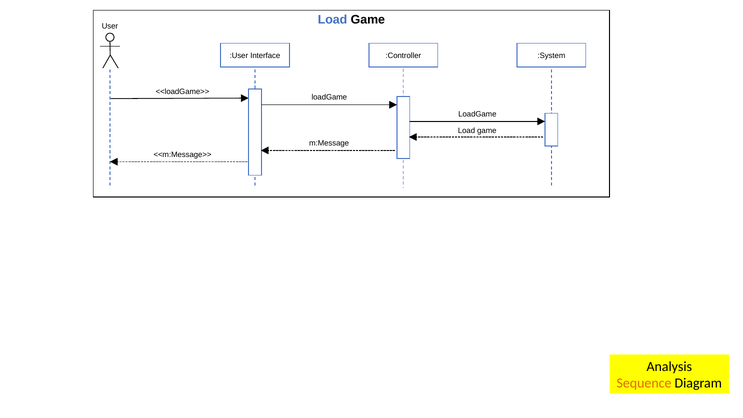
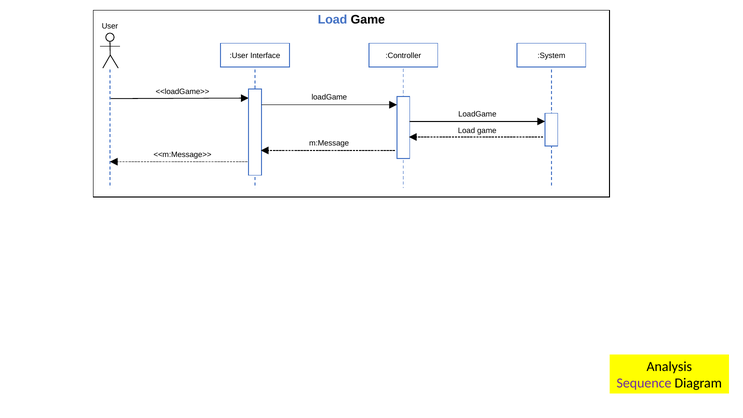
Sequence colour: orange -> purple
